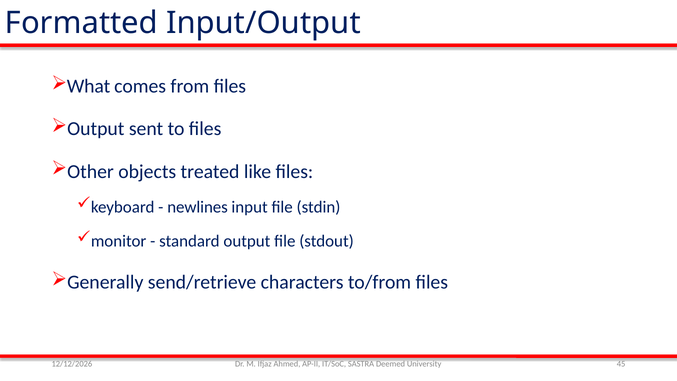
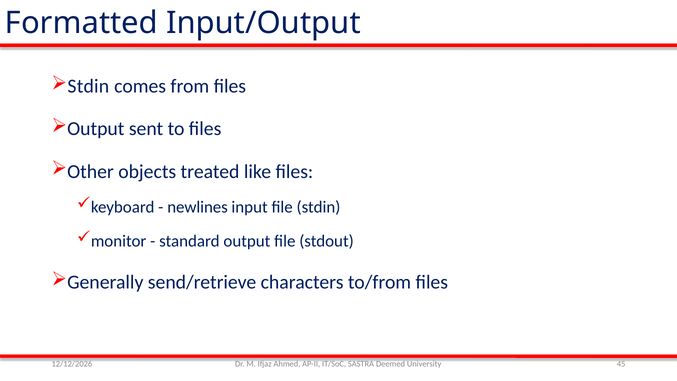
What at (89, 86): What -> Stdin
